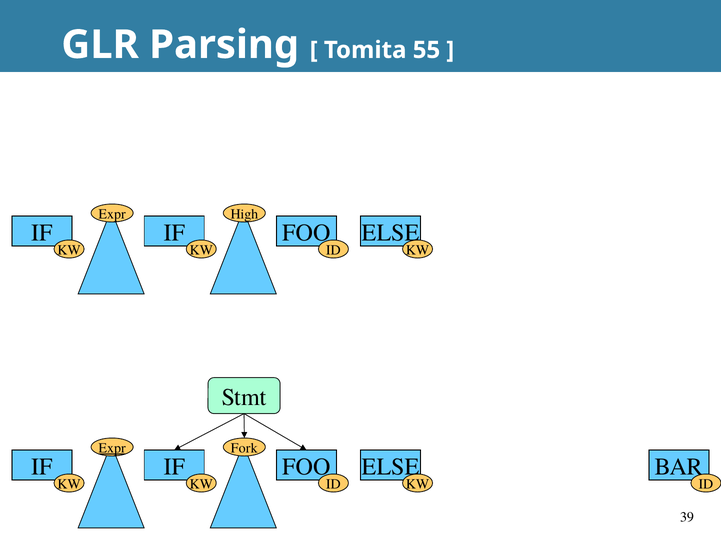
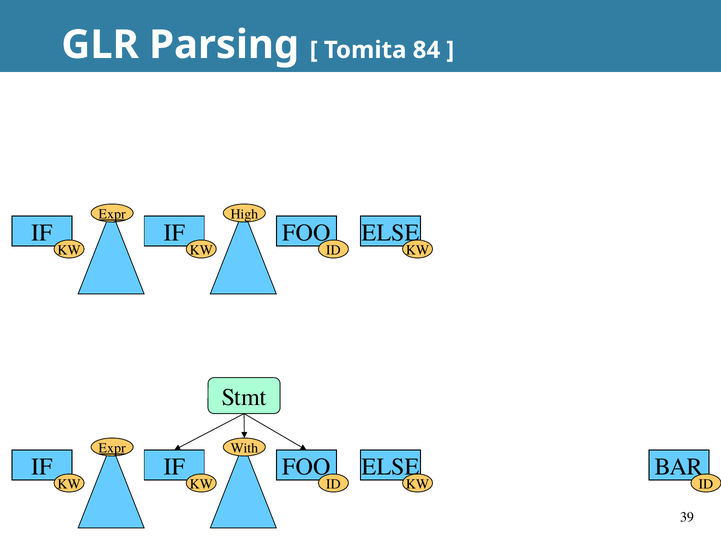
55: 55 -> 84
Expr at (112, 214) underline: none -> present
Fork: Fork -> With
